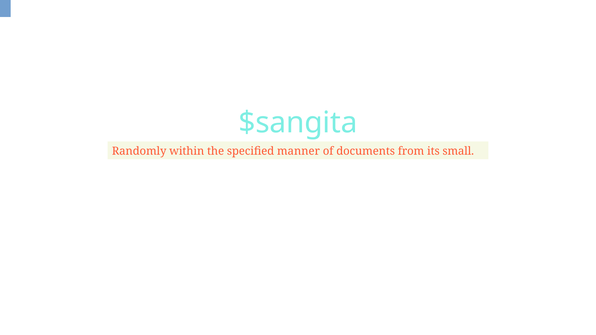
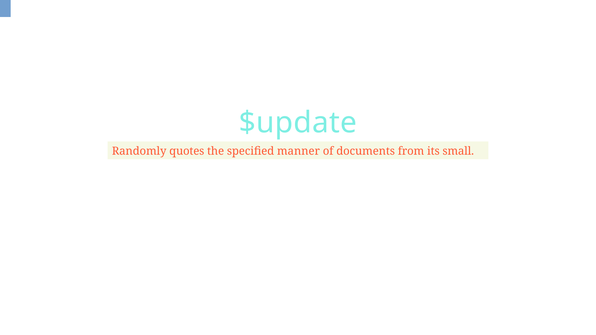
$sangita: $sangita -> $update
within: within -> quotes
